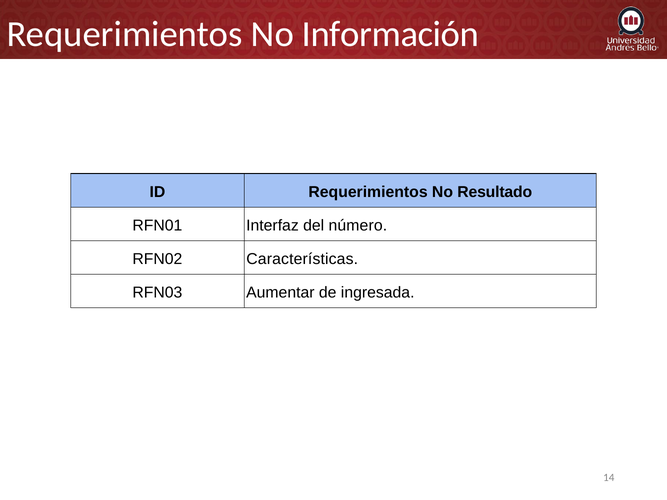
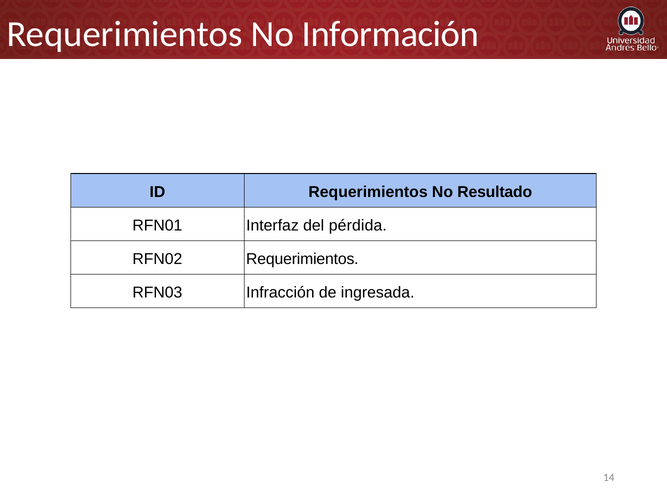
número: número -> pérdida
RFN02 Características: Características -> Requerimientos
Aumentar: Aumentar -> Infracción
